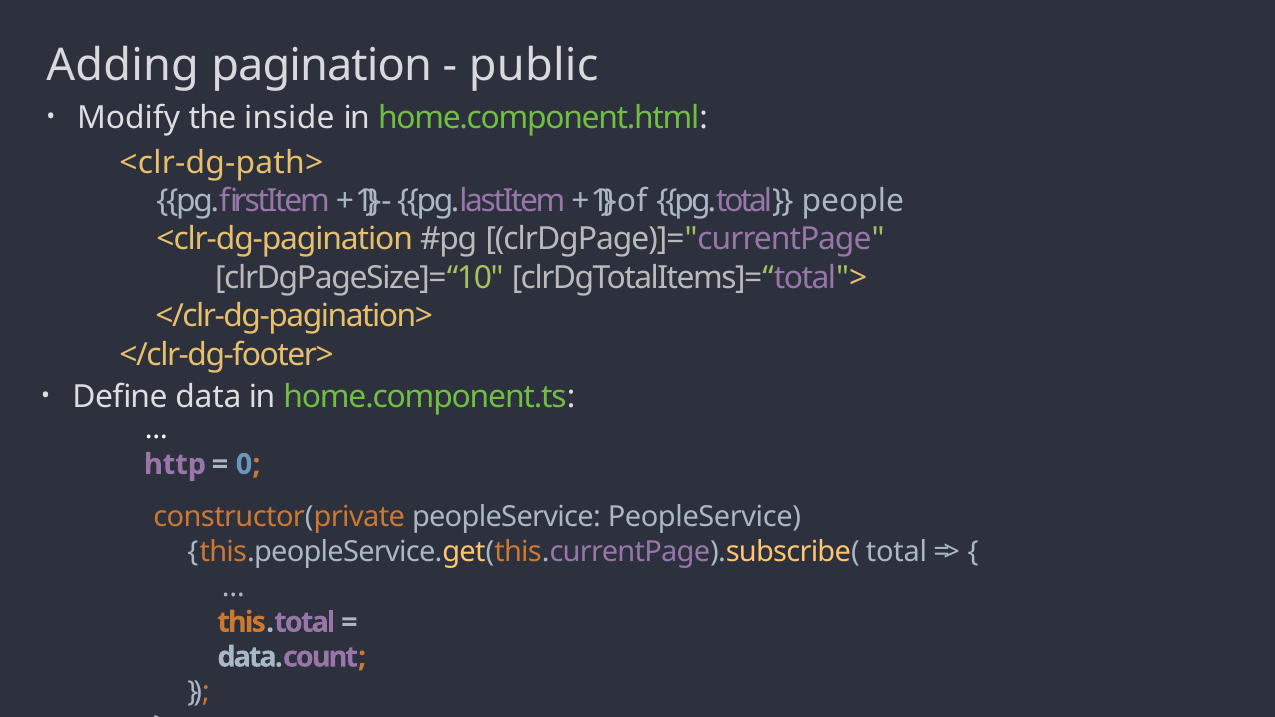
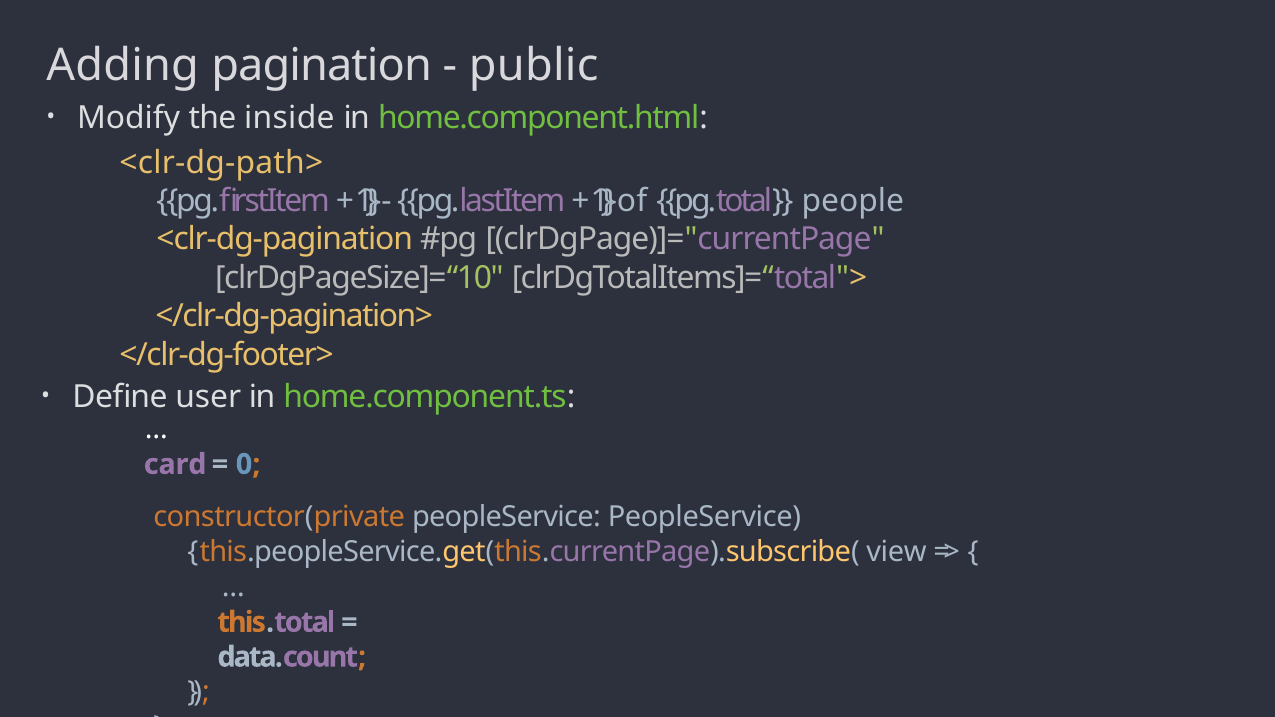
data: data -> user
http: http -> card
total: total -> view
